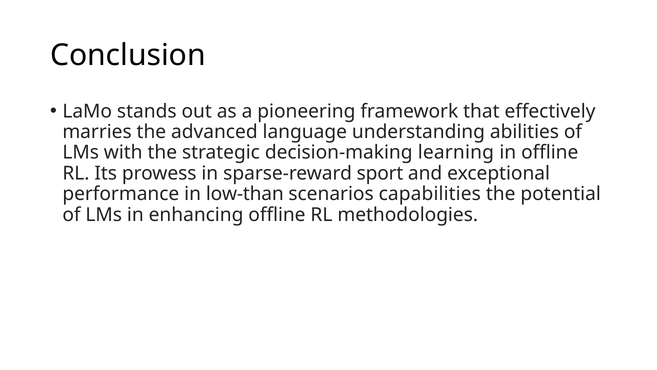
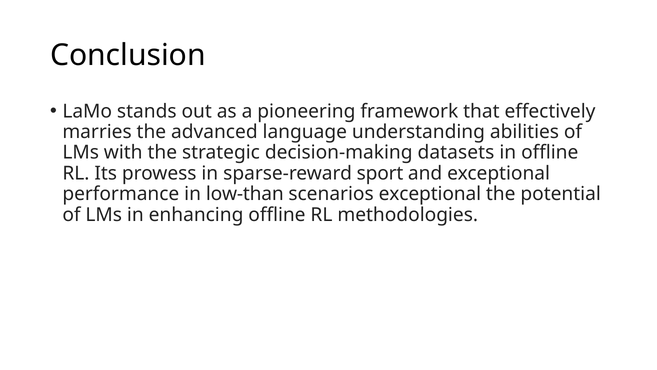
learning: learning -> datasets
scenarios capabilities: capabilities -> exceptional
